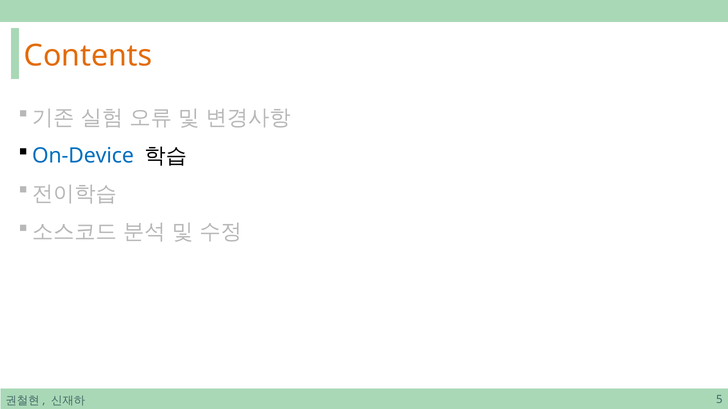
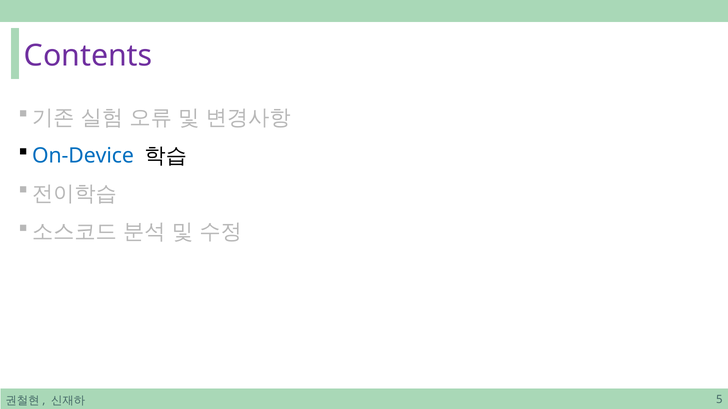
Contents colour: orange -> purple
